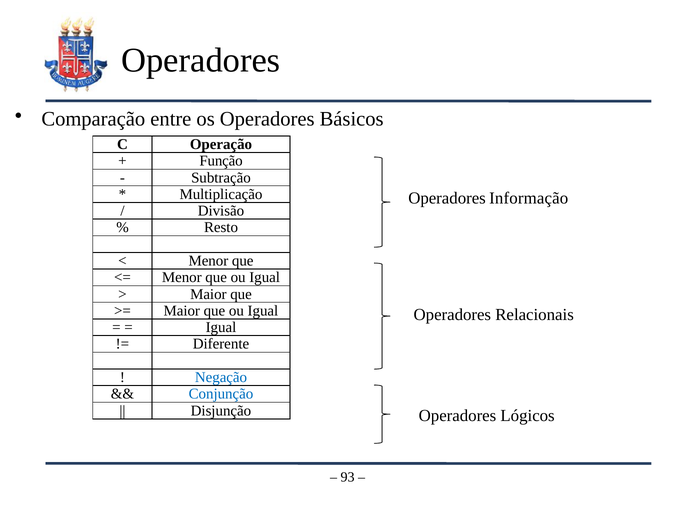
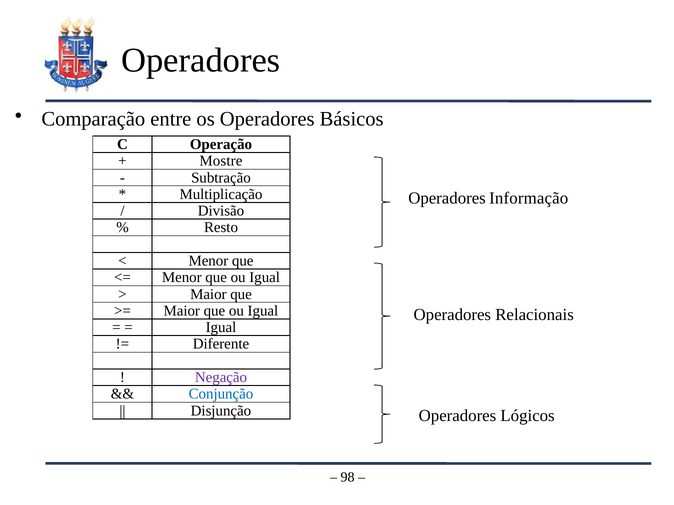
Função: Função -> Mostre
Negação colour: blue -> purple
93: 93 -> 98
